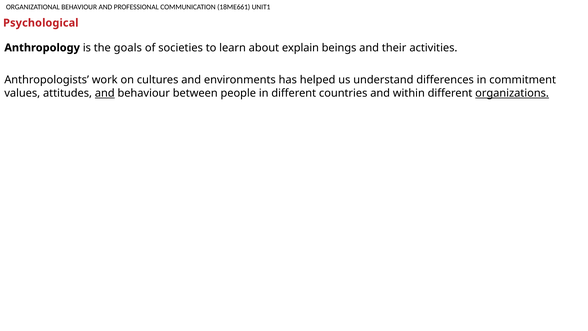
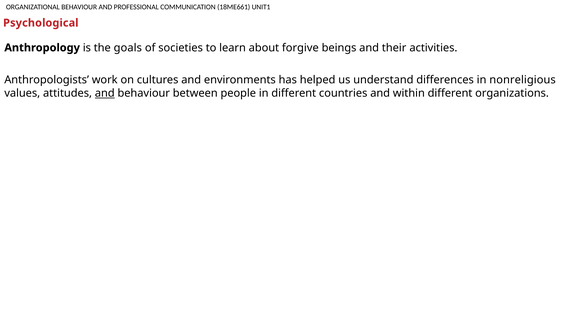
explain: explain -> forgive
commitment: commitment -> nonreligious
organizations underline: present -> none
